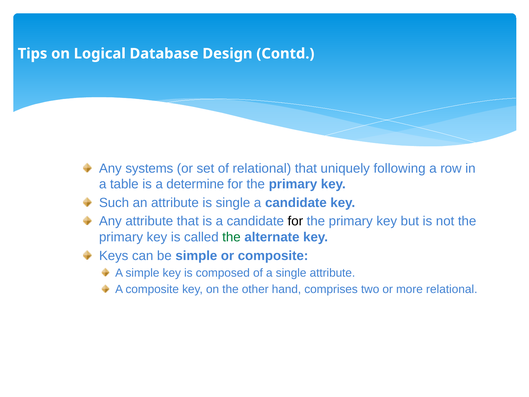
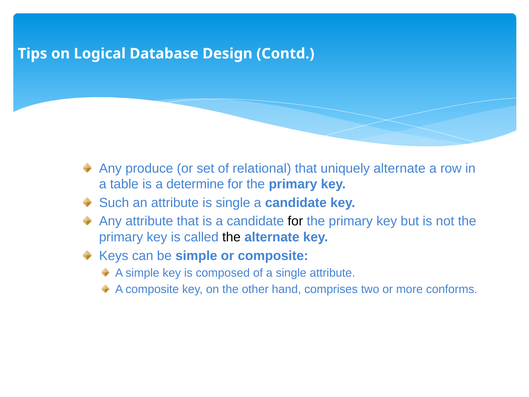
systems: systems -> produce
uniquely following: following -> alternate
the at (231, 237) colour: green -> black
more relational: relational -> conforms
